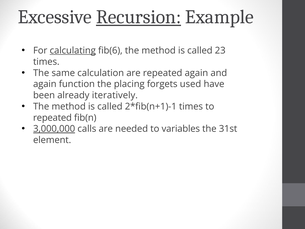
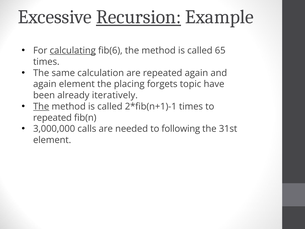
23: 23 -> 65
again function: function -> element
used: used -> topic
The at (41, 106) underline: none -> present
3,000,000 underline: present -> none
variables: variables -> following
